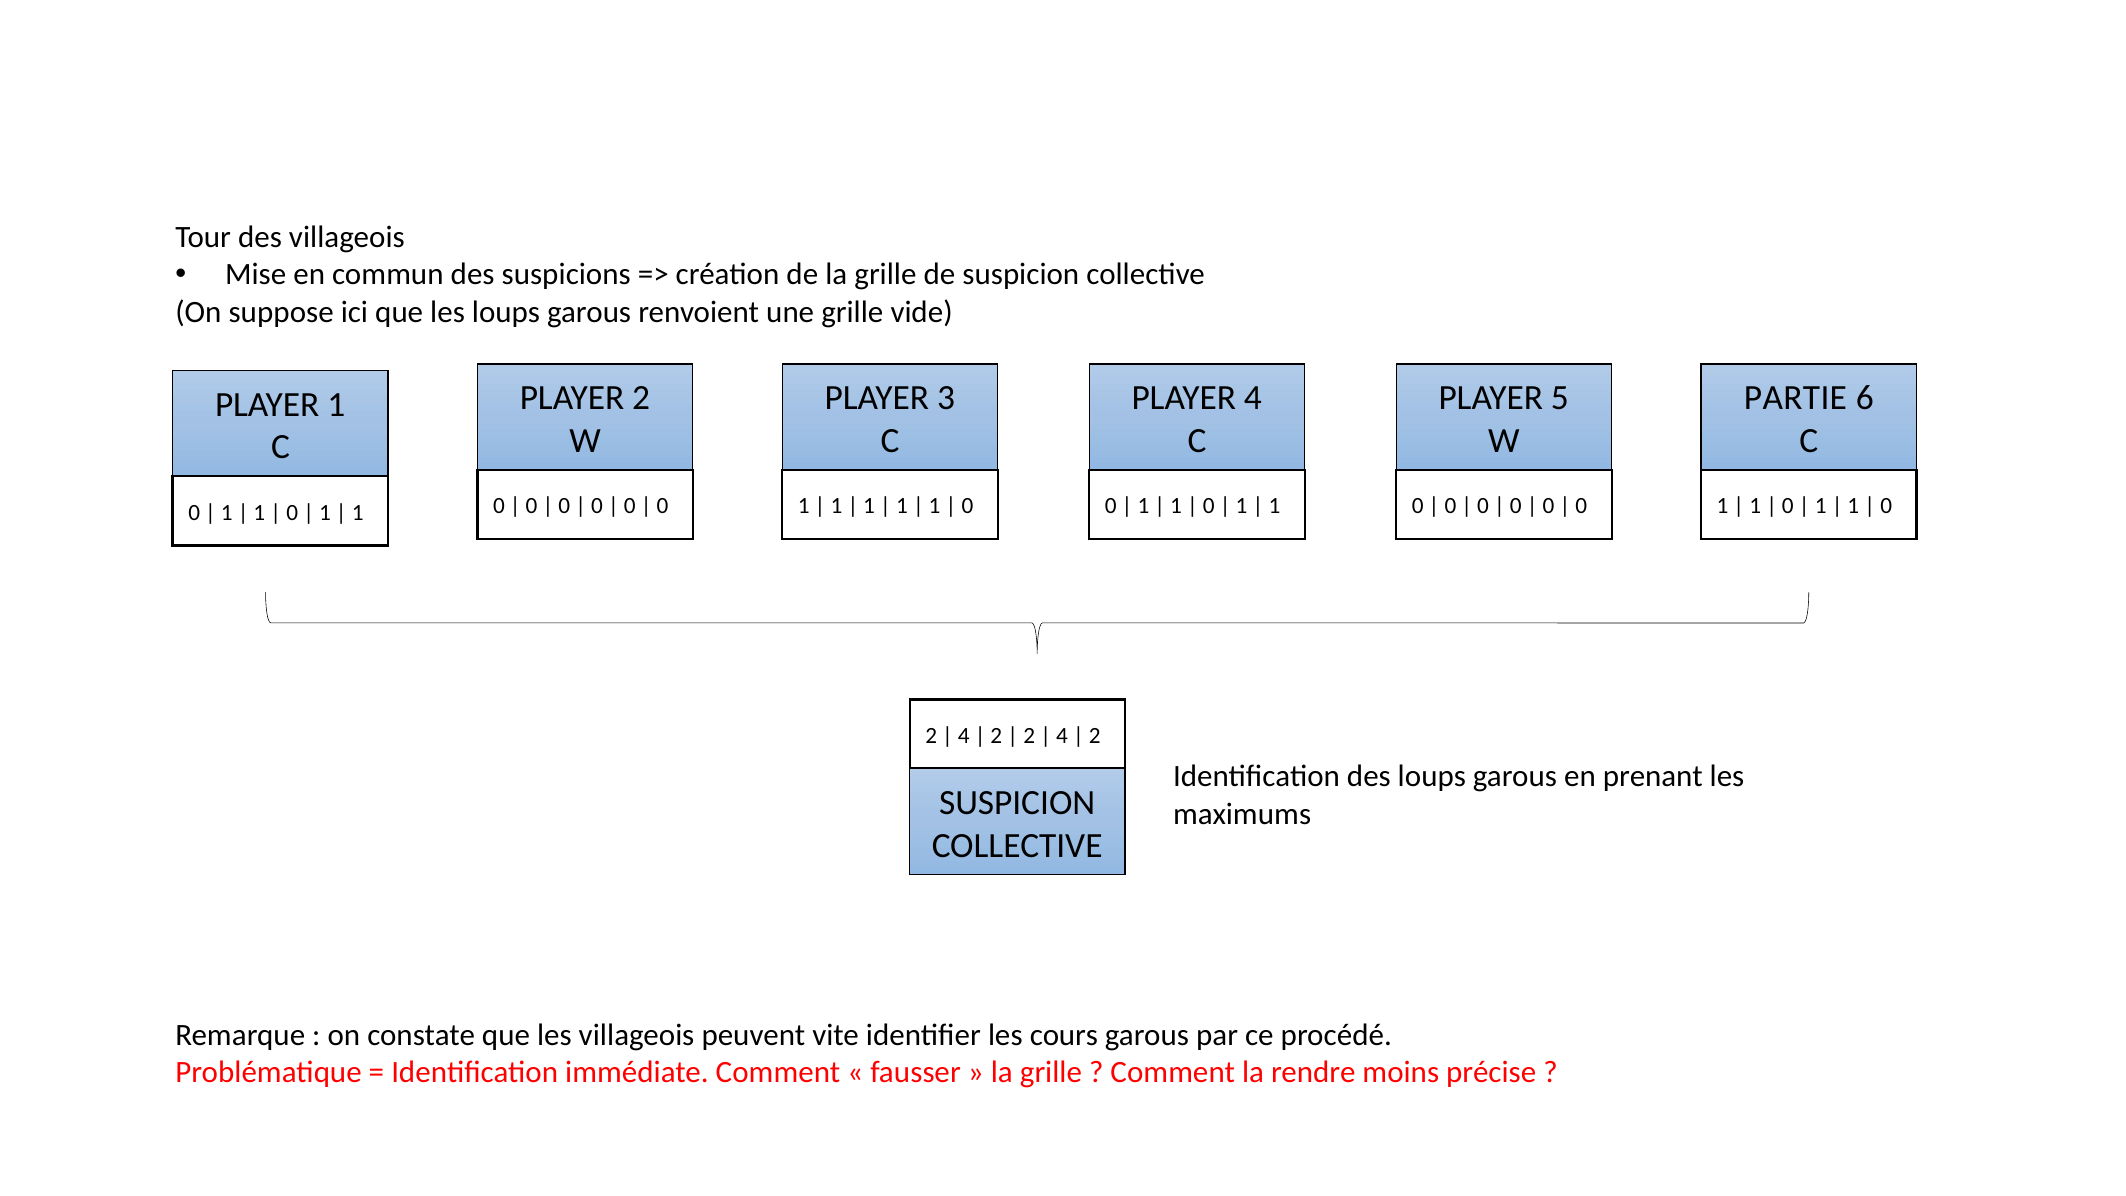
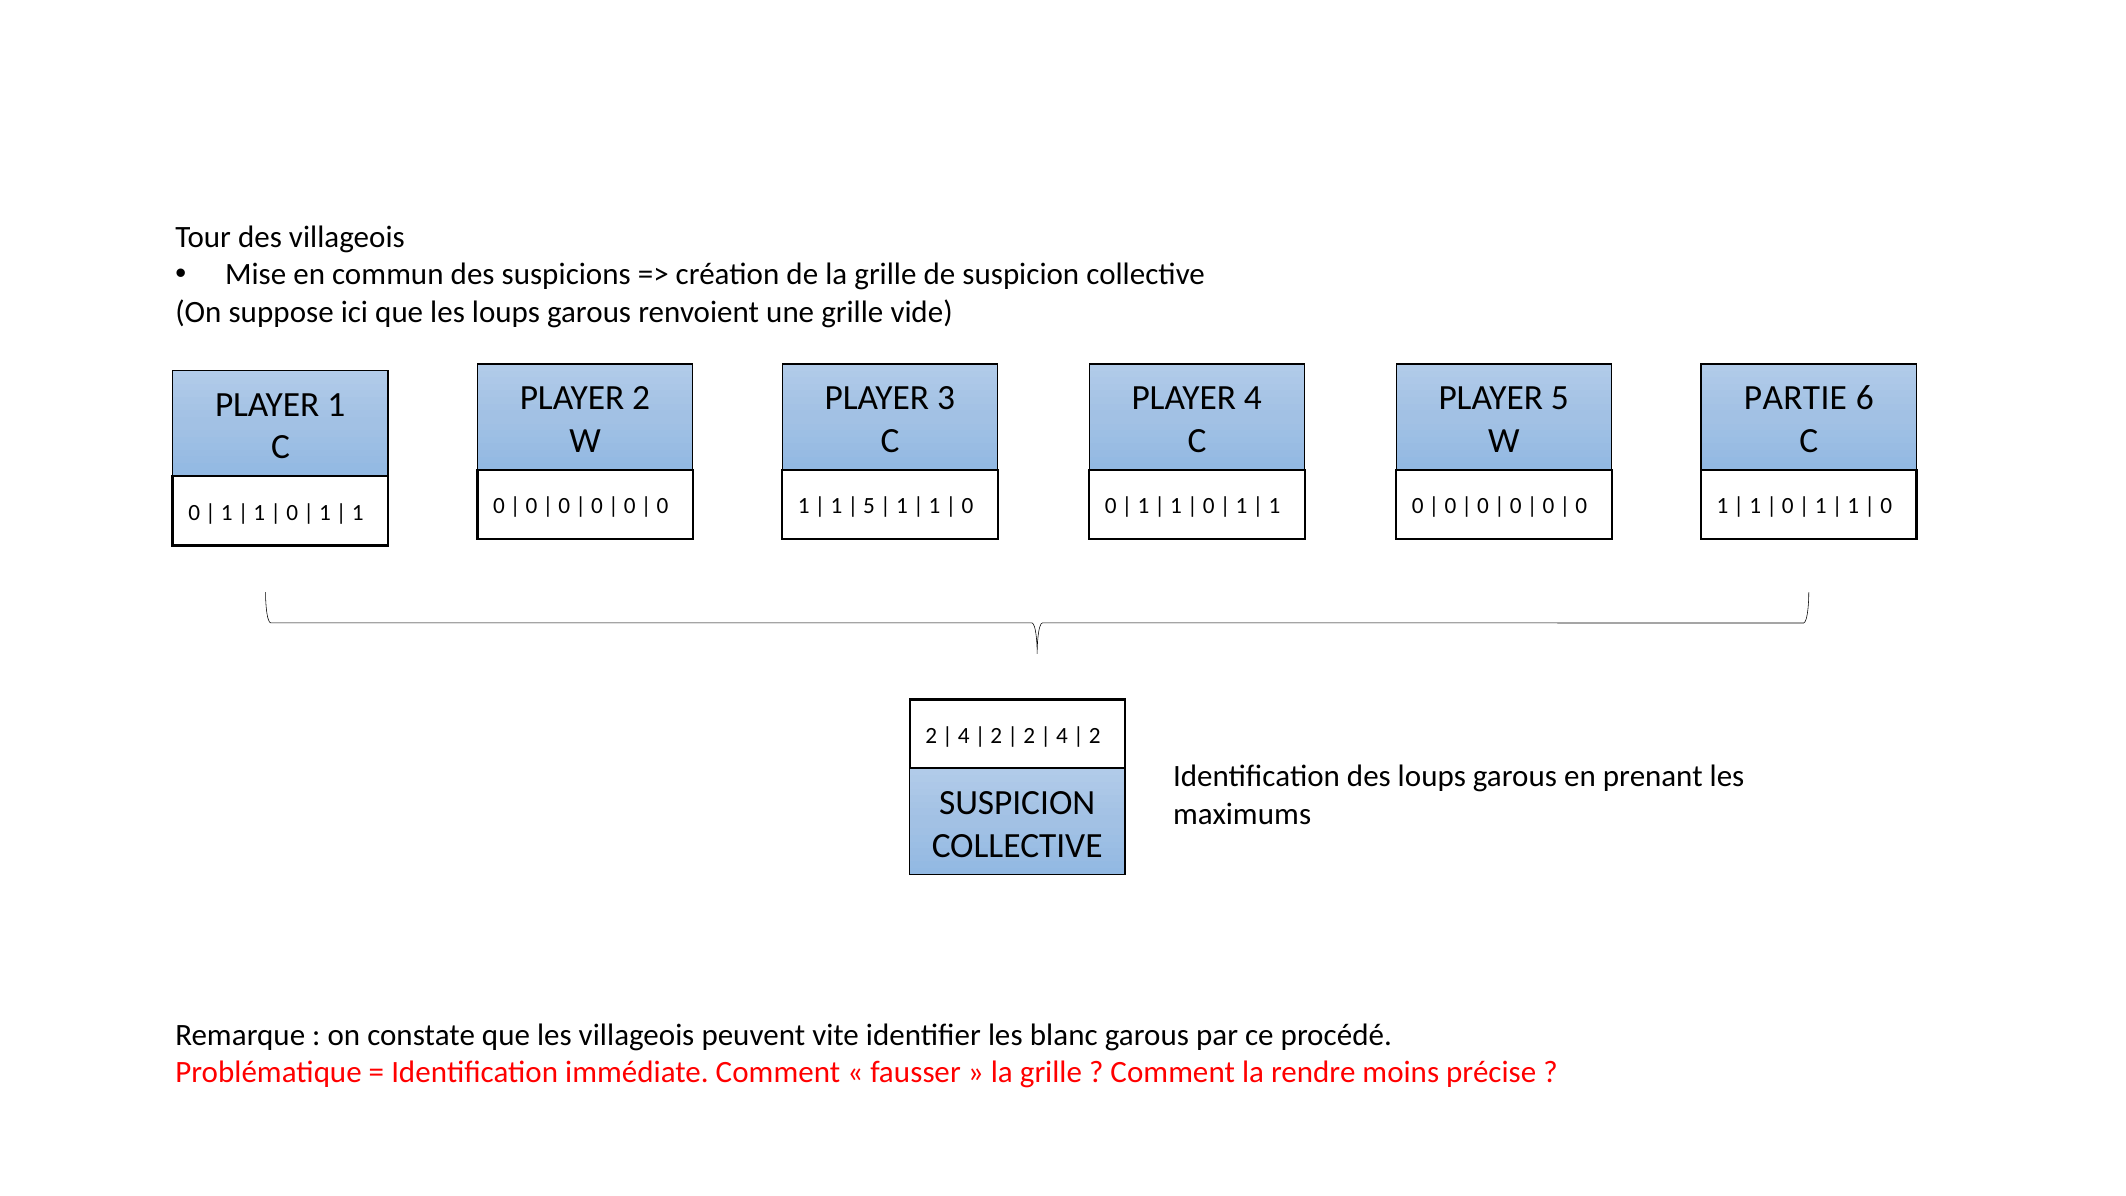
1 at (869, 506): 1 -> 5
cours: cours -> blanc
